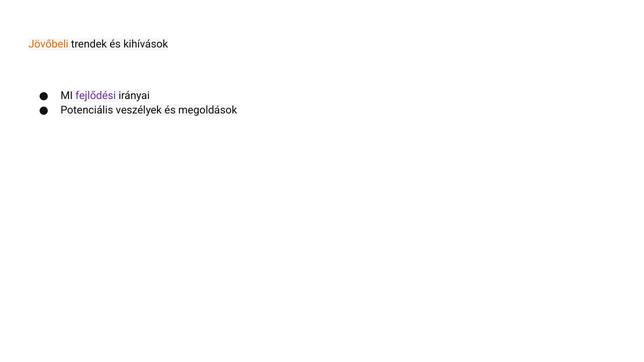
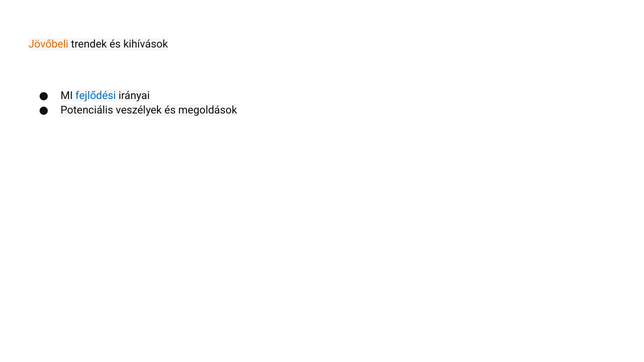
fejlődési colour: purple -> blue
